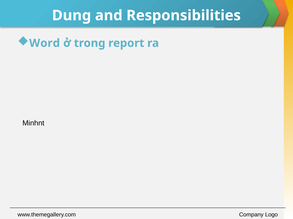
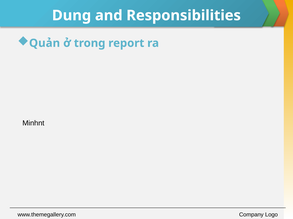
Word: Word -> Quản
